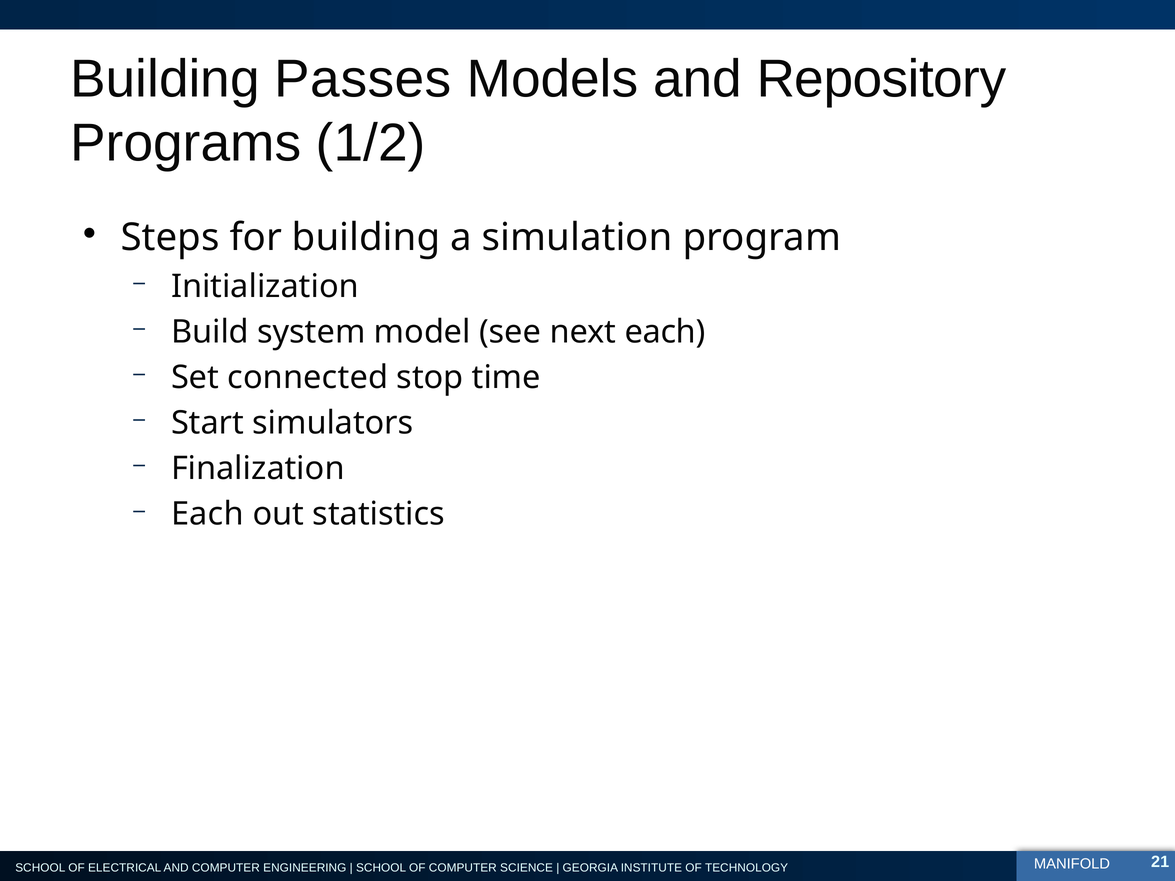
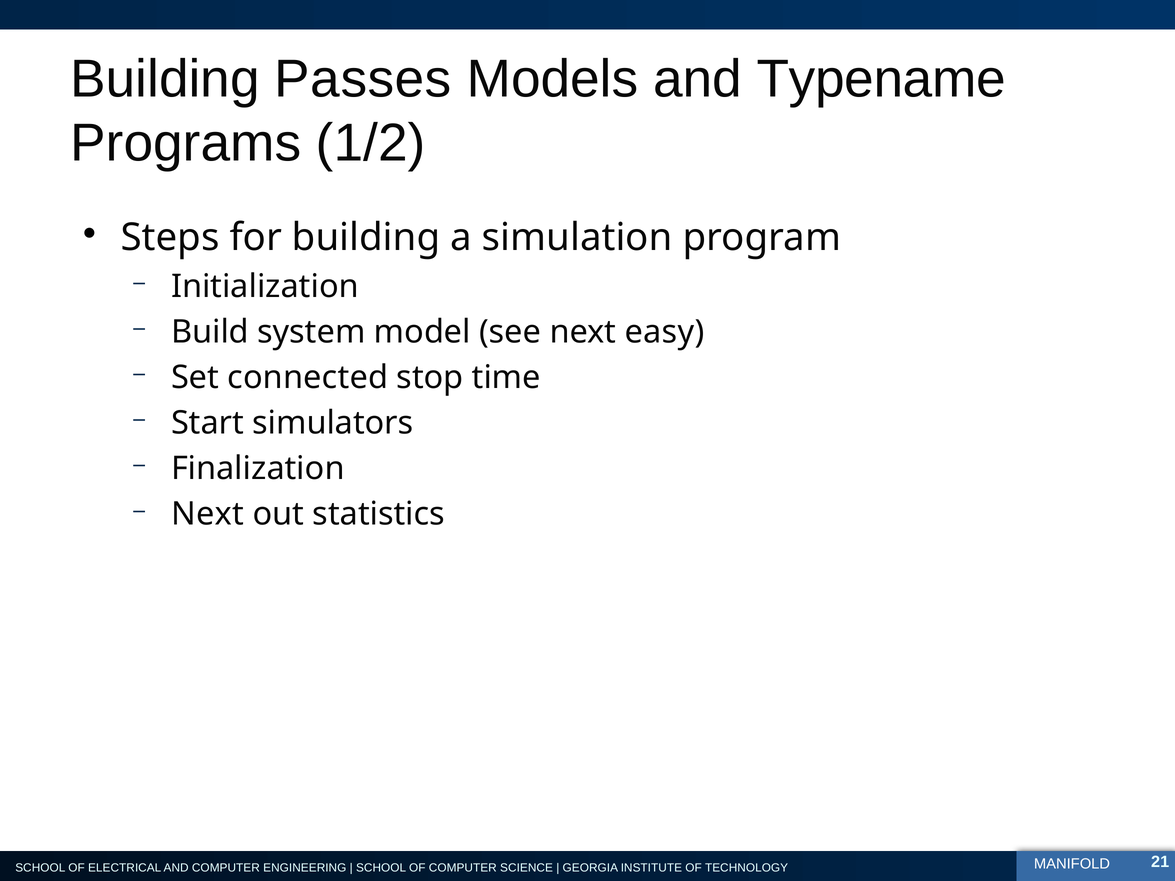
Repository: Repository -> Typename
next each: each -> easy
Each at (207, 514): Each -> Next
